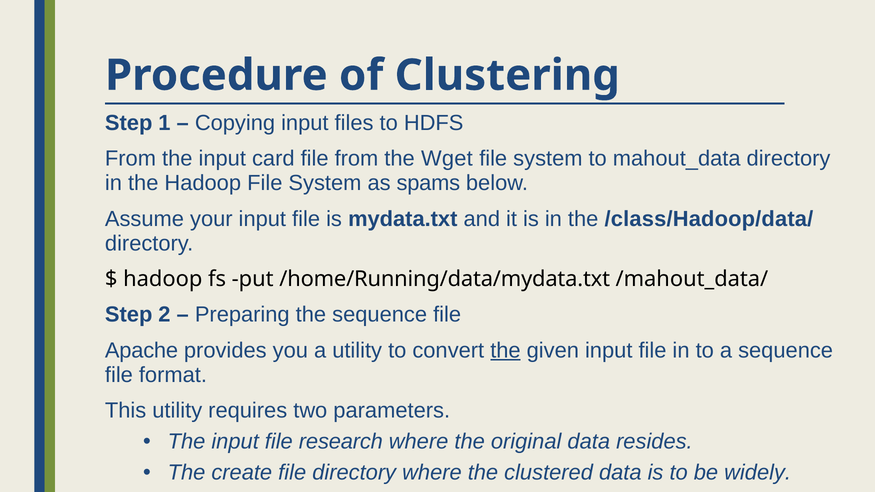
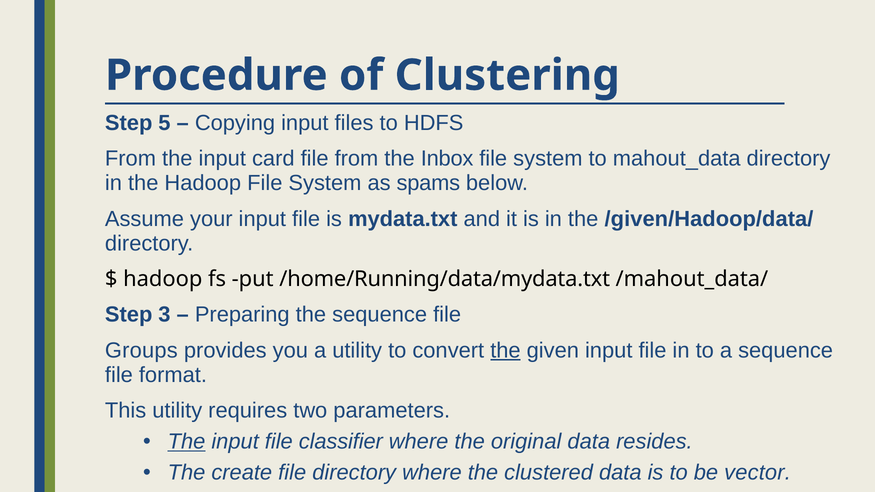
1: 1 -> 5
Wget: Wget -> Inbox
/class/Hadoop/data/: /class/Hadoop/data/ -> /given/Hadoop/data/
2: 2 -> 3
Apache: Apache -> Groups
The at (187, 442) underline: none -> present
research: research -> classifier
widely: widely -> vector
